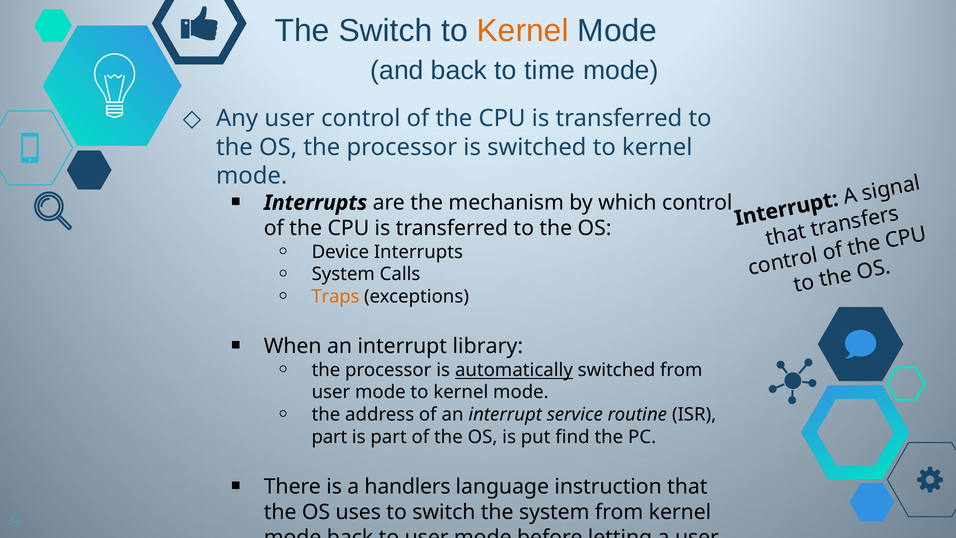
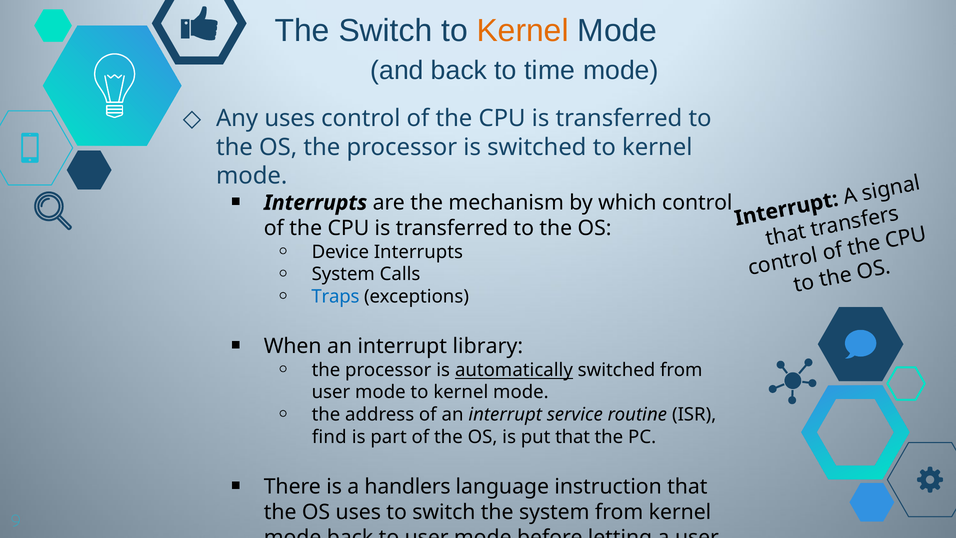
Any user: user -> uses
Traps colour: orange -> blue
part at (329, 437): part -> find
put find: find -> that
